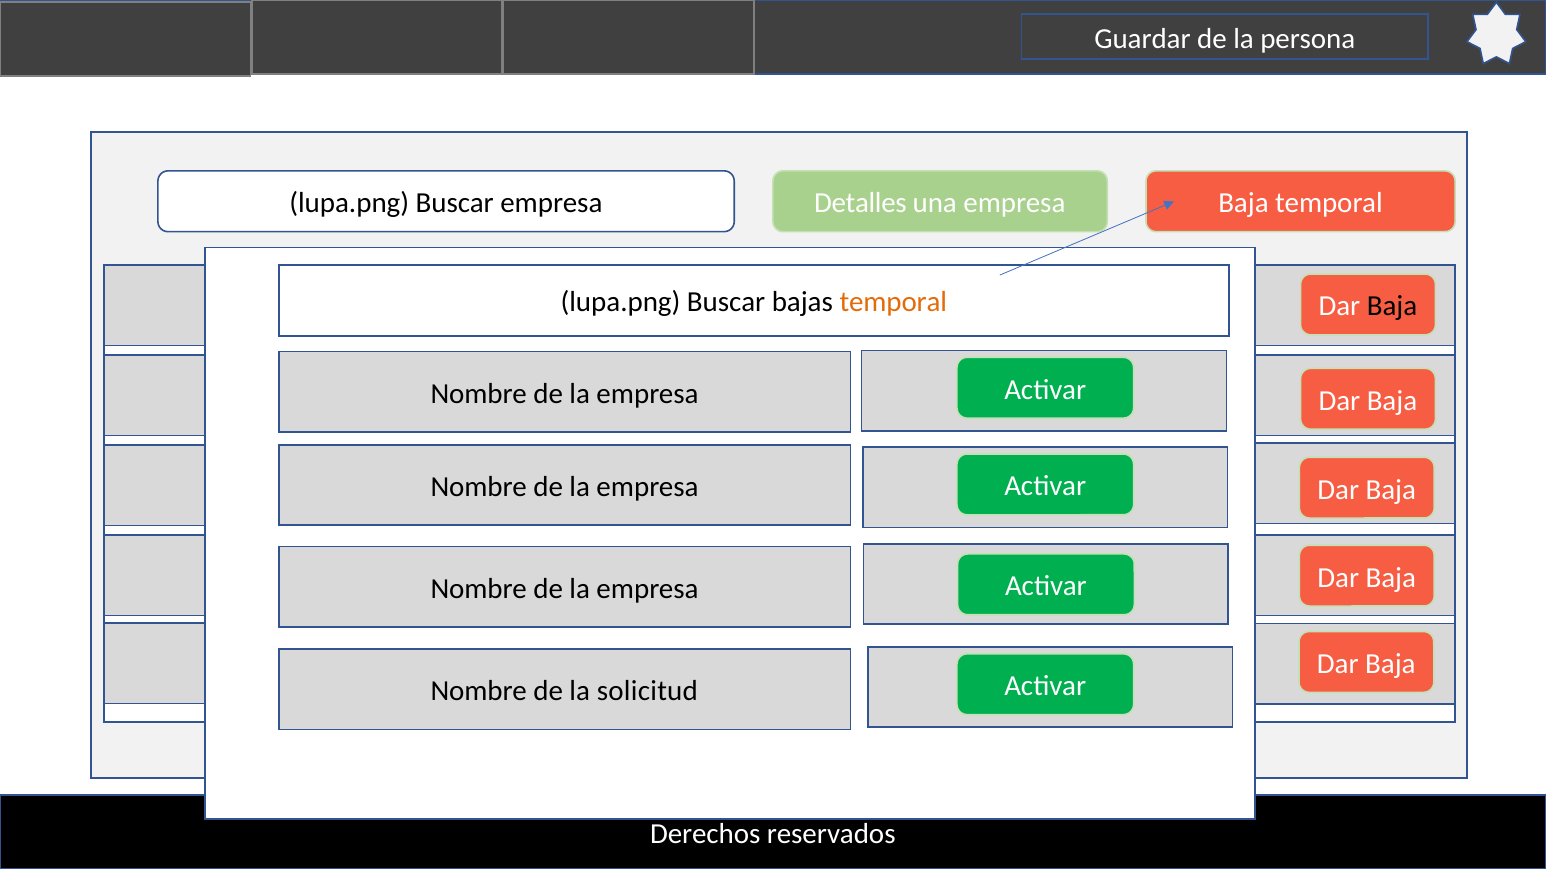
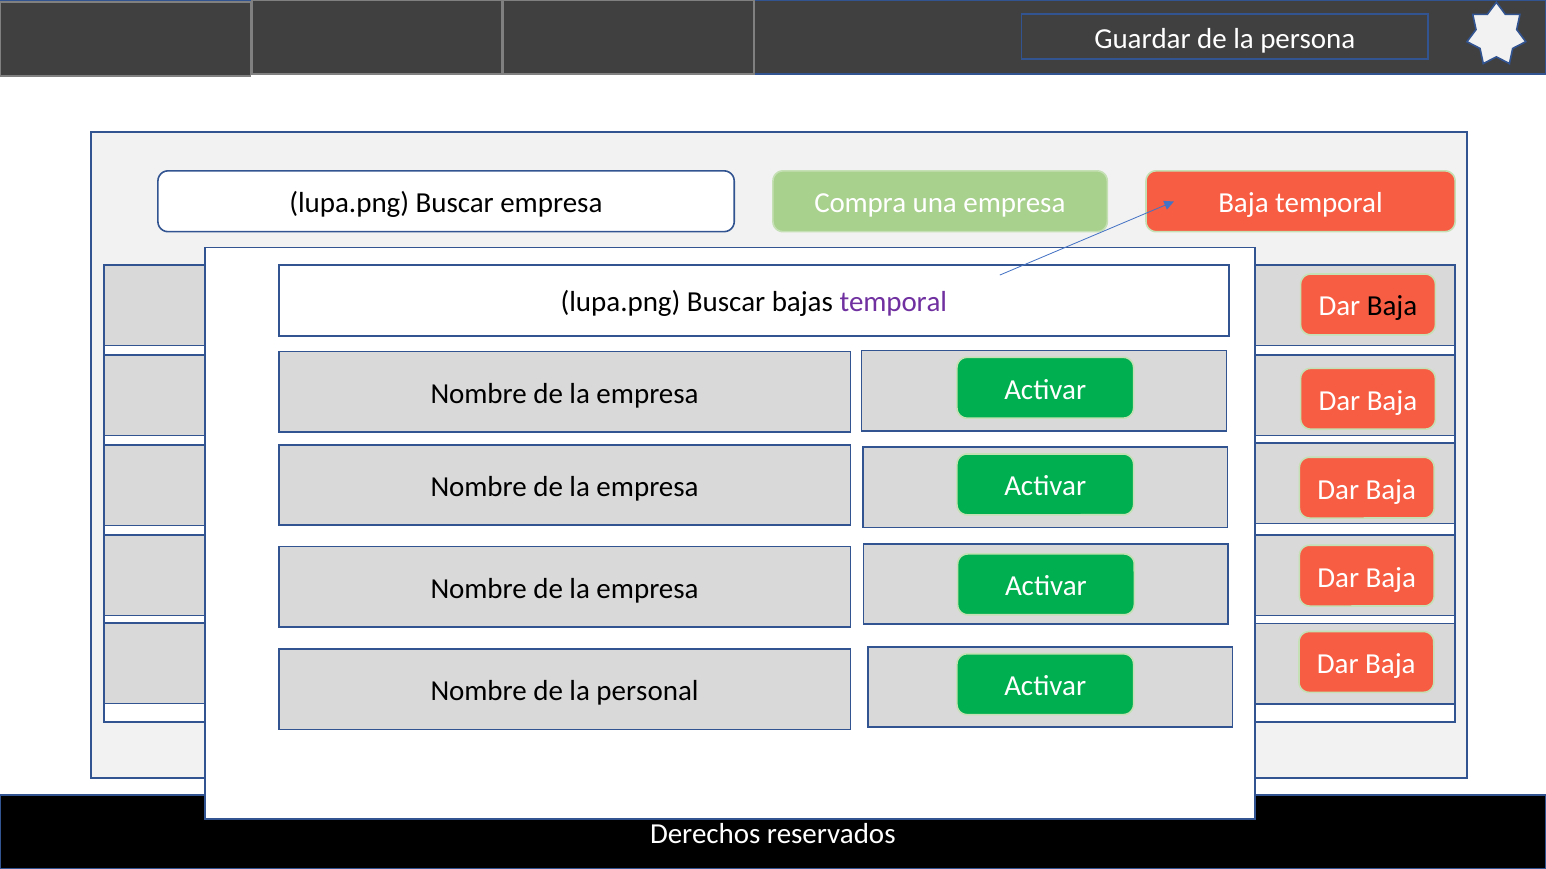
Detalles: Detalles -> Compra
temporal at (893, 303) colour: orange -> purple
solicitud: solicitud -> personal
